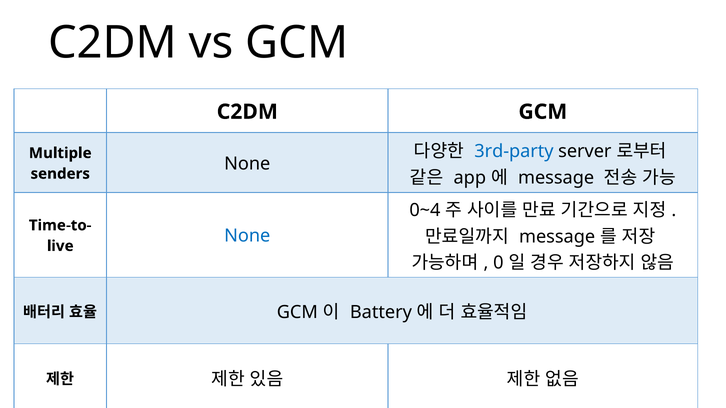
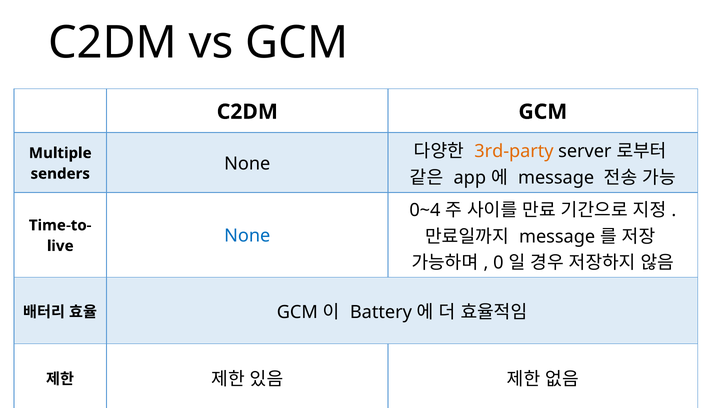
3rd-party colour: blue -> orange
